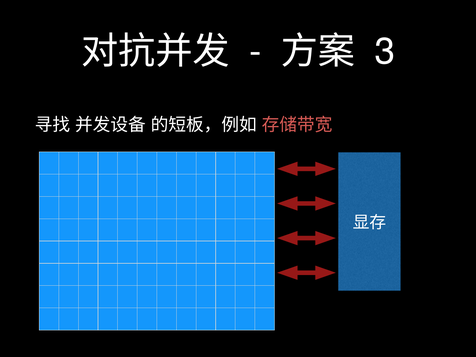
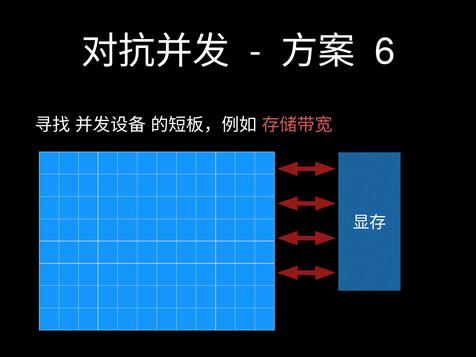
3: 3 -> 6
